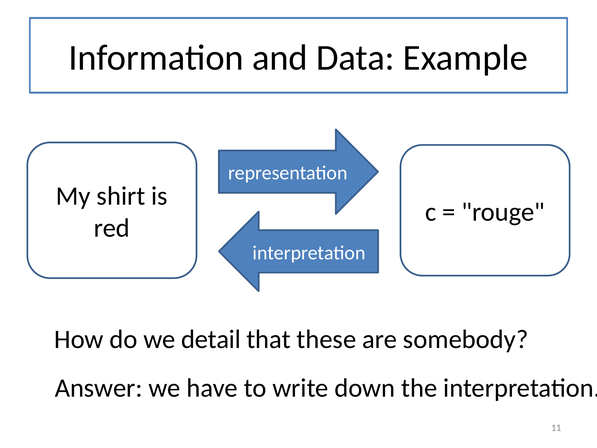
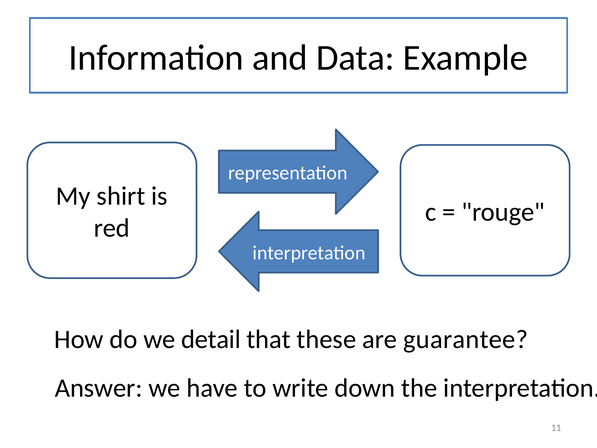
somebody: somebody -> guarantee
